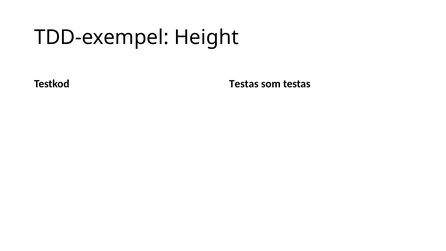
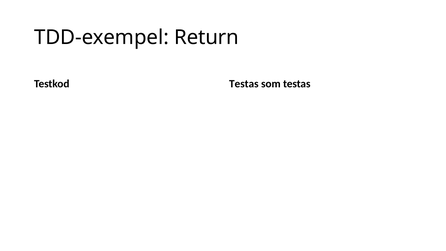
Height: Height -> Return
